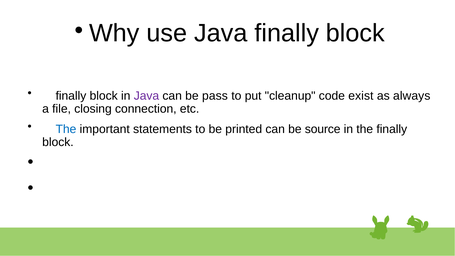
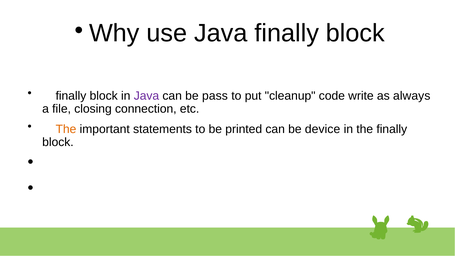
exist: exist -> write
The at (66, 129) colour: blue -> orange
source: source -> device
